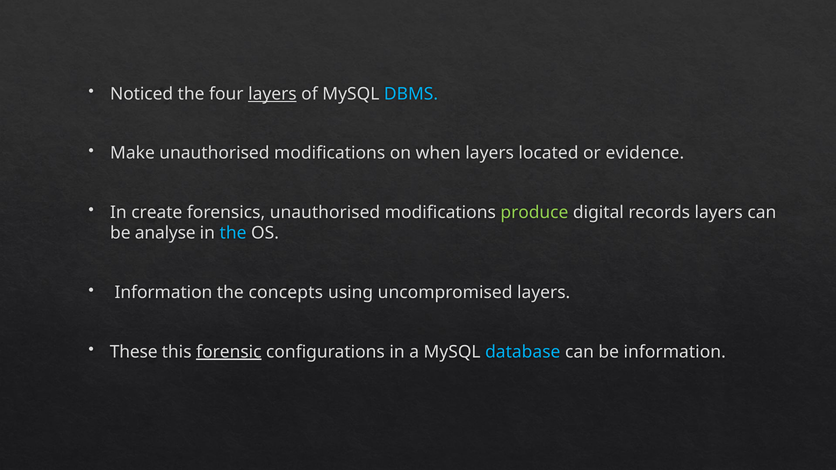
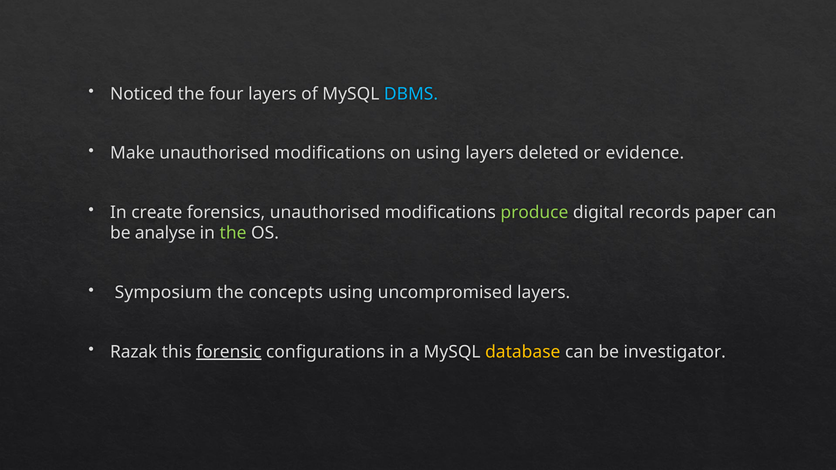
layers at (272, 94) underline: present -> none
on when: when -> using
located: located -> deleted
records layers: layers -> paper
the at (233, 233) colour: light blue -> light green
Information at (163, 293): Information -> Symposium
These: These -> Razak
database colour: light blue -> yellow
be information: information -> investigator
